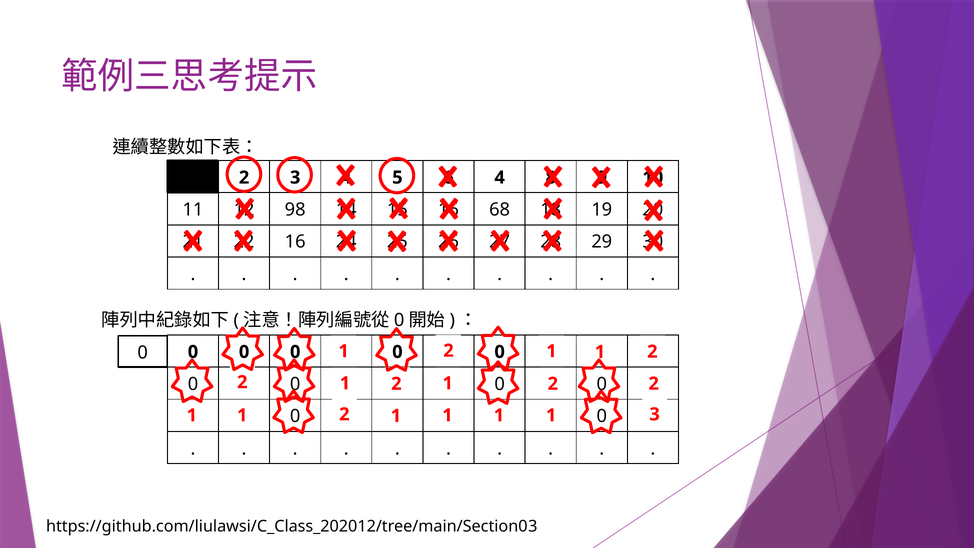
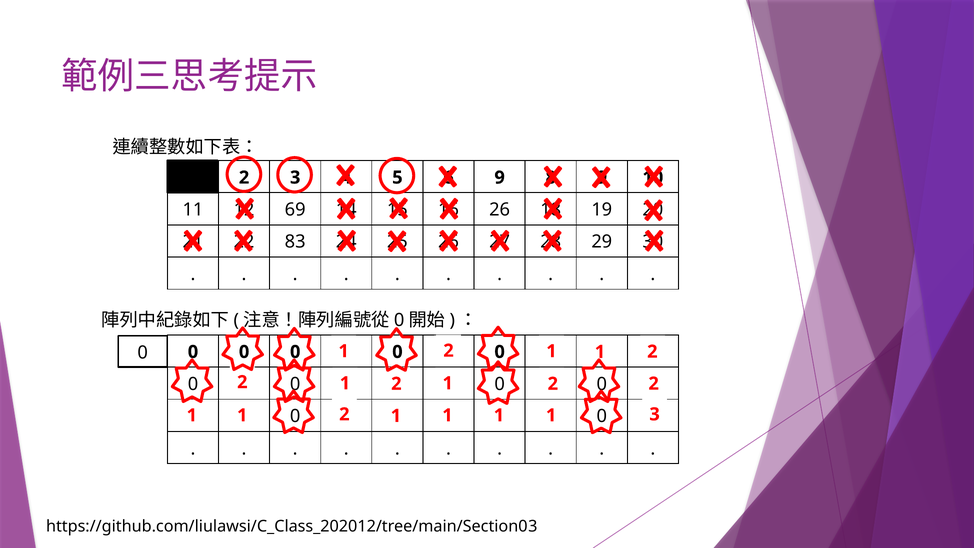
4 at (500, 178): 4 -> 9
98: 98 -> 69
68 at (500, 210): 68 -> 26
16 at (295, 242): 16 -> 83
